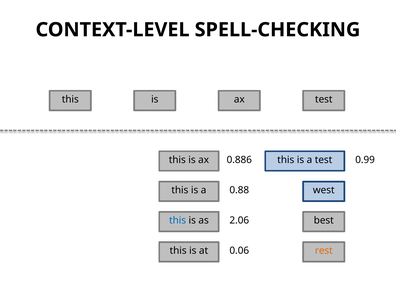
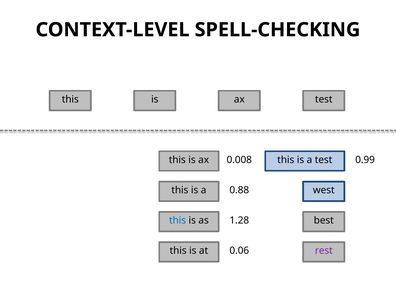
0.886: 0.886 -> 0.008
2.06: 2.06 -> 1.28
rest colour: orange -> purple
